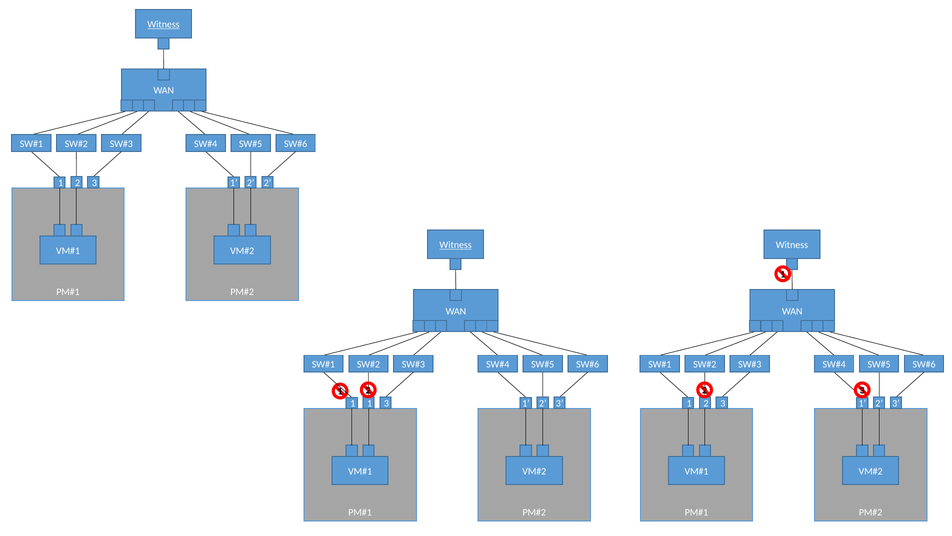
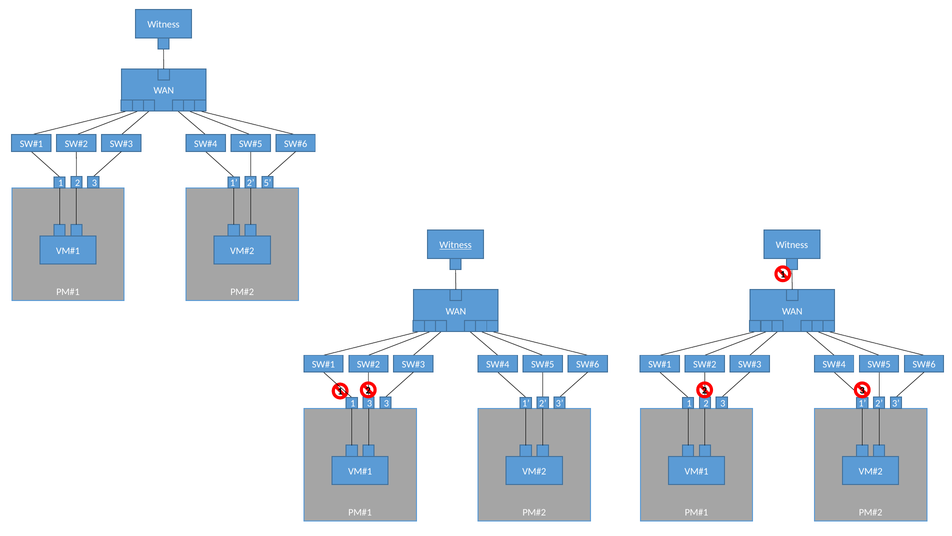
Witness at (164, 24) underline: present -> none
2 2: 2 -> 5
1 1: 1 -> 3
